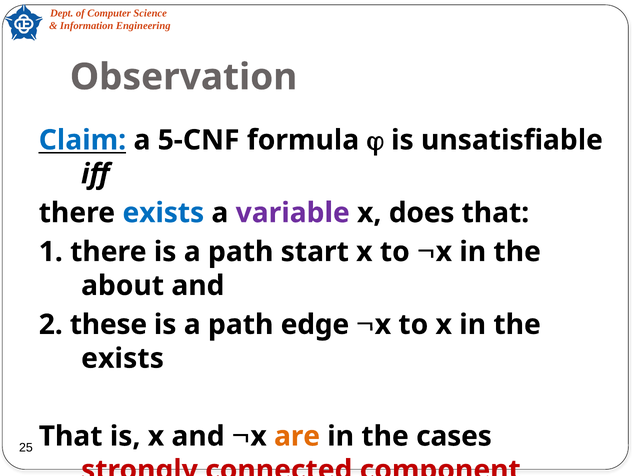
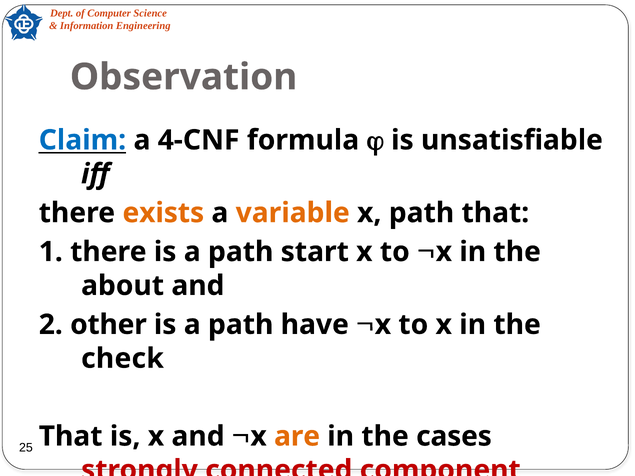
5-CNF: 5-CNF -> 4-CNF
exists at (163, 213) colour: blue -> orange
variable colour: purple -> orange
x does: does -> path
these: these -> other
edge: edge -> have
exists at (123, 359): exists -> check
